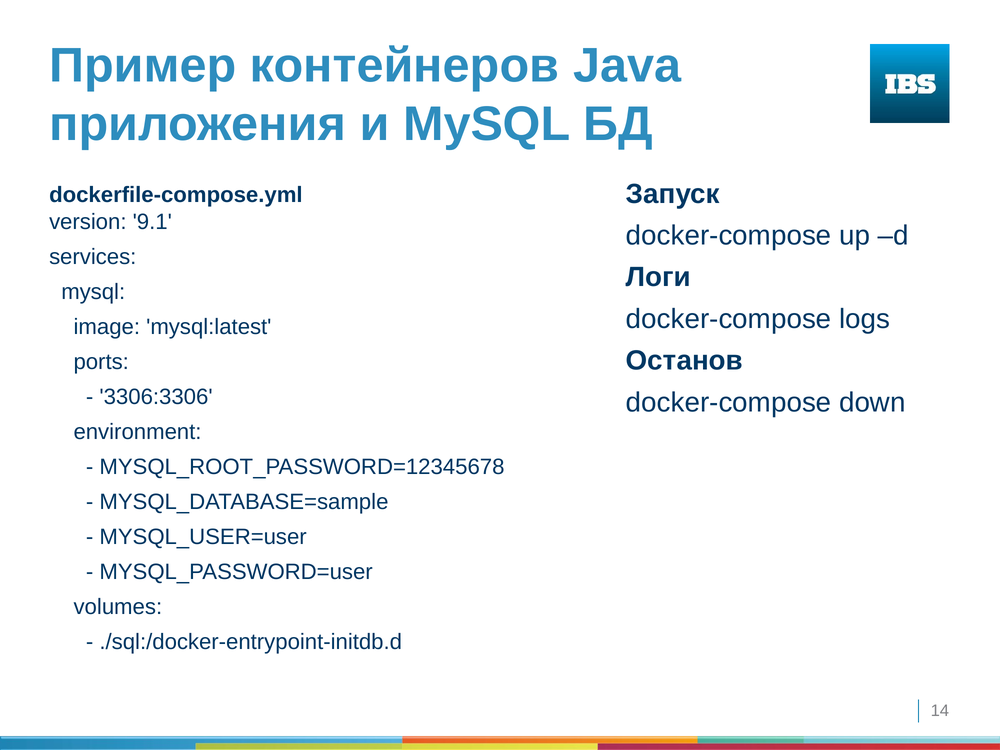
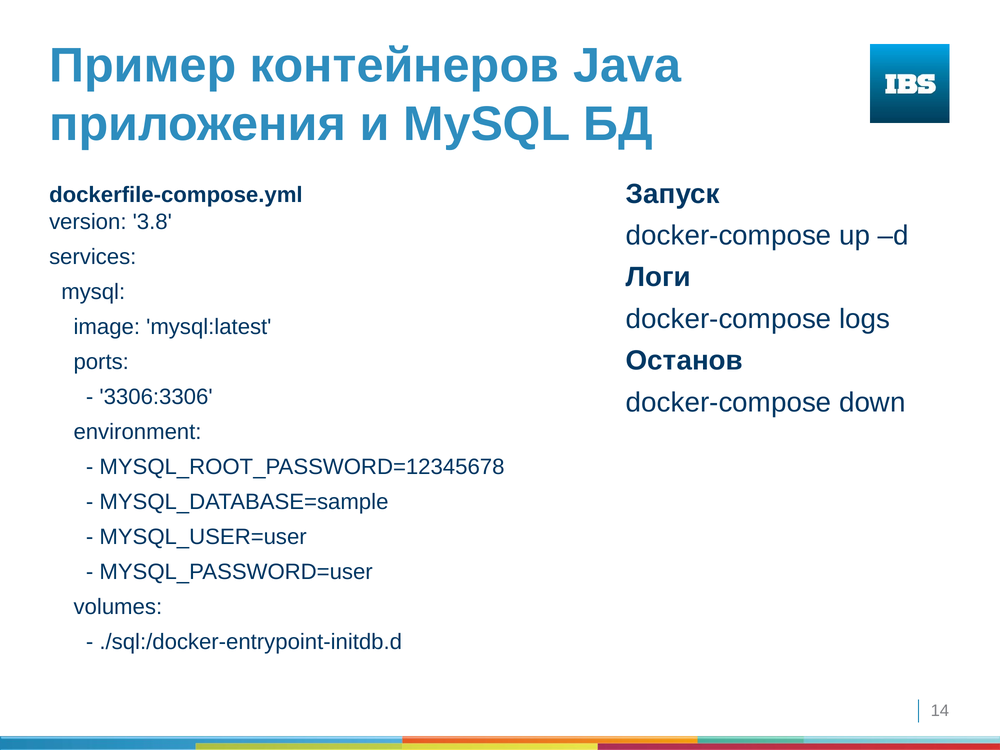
9.1: 9.1 -> 3.8
